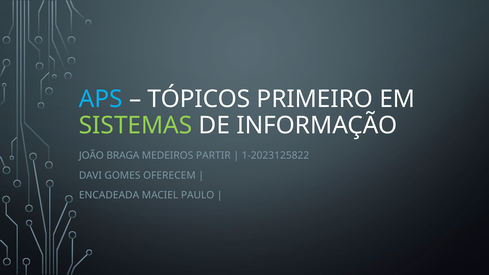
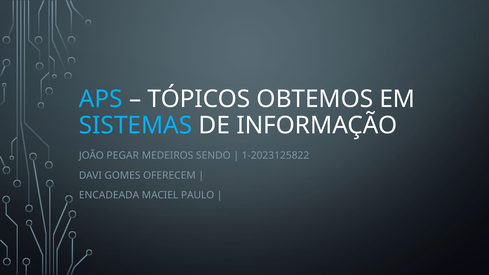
PRIMEIRO: PRIMEIRO -> OBTEMOS
SISTEMAS colour: light green -> light blue
BRAGA: BRAGA -> PEGAR
PARTIR: PARTIR -> SENDO
